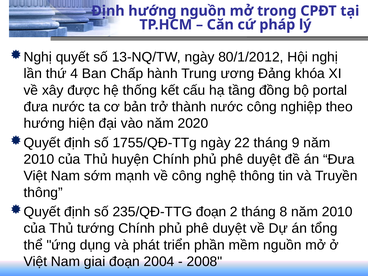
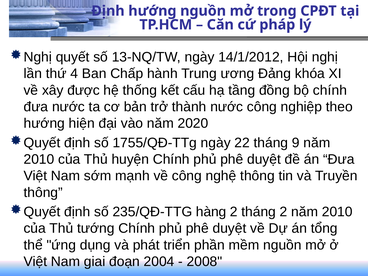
80/1/2012: 80/1/2012 -> 14/1/2012
bộ portal: portal -> chính
235/QĐ-TTG đoạn: đoạn -> hàng
tháng 8: 8 -> 2
